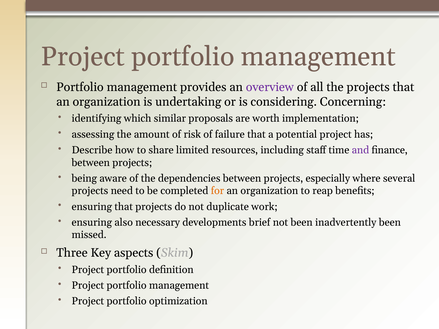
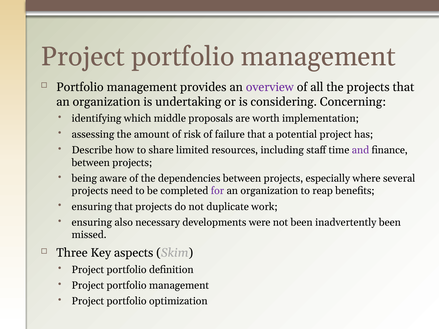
similar: similar -> middle
for colour: orange -> purple
brief: brief -> were
